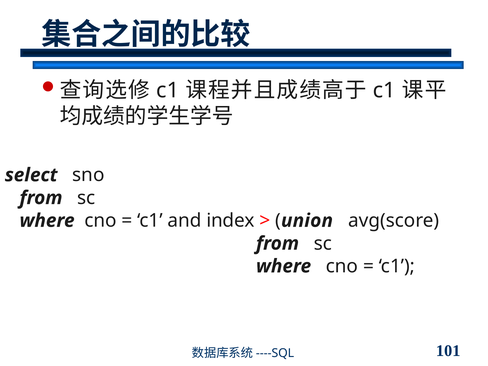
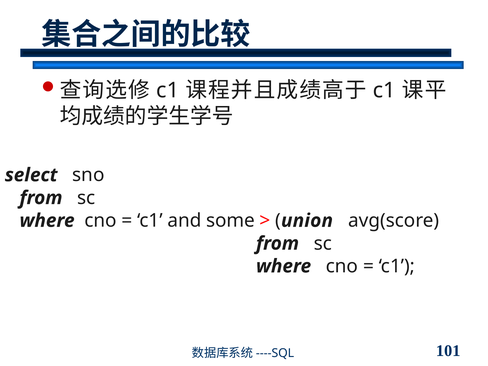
index: index -> some
